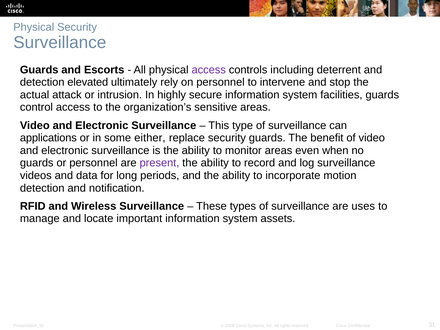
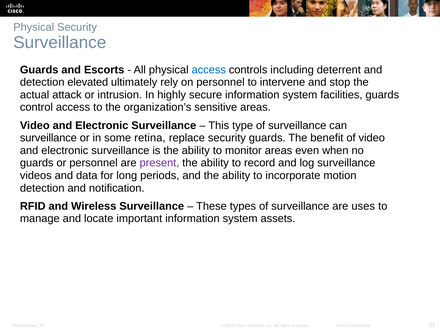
access at (209, 70) colour: purple -> blue
applications at (48, 138): applications -> surveillance
either: either -> retina
